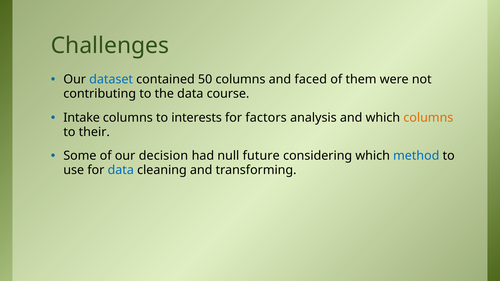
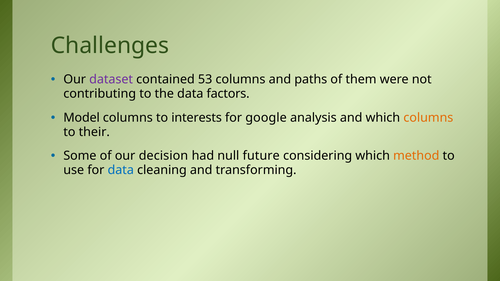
dataset colour: blue -> purple
50: 50 -> 53
faced: faced -> paths
course: course -> factors
Intake: Intake -> Model
factors: factors -> google
method colour: blue -> orange
